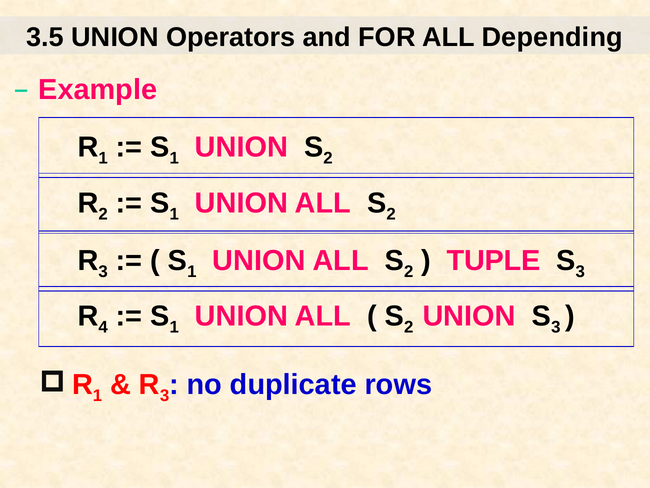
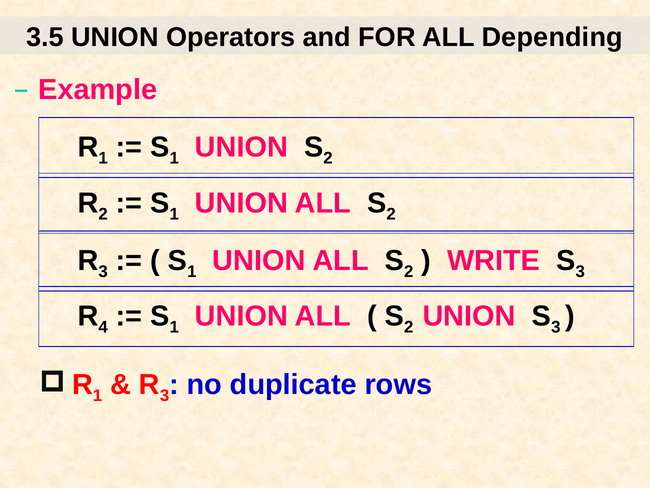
TUPLE: TUPLE -> WRITE
